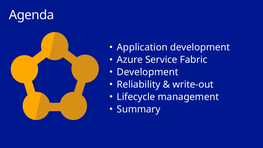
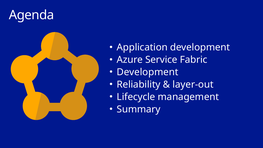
write-out: write-out -> layer-out
